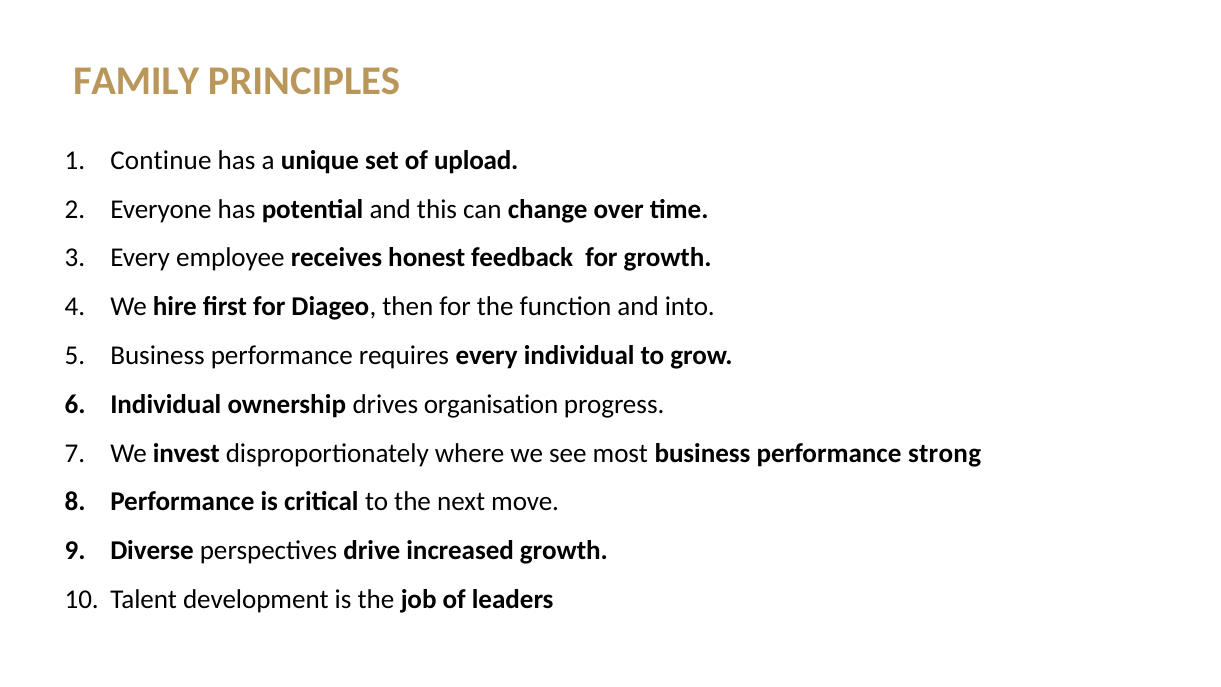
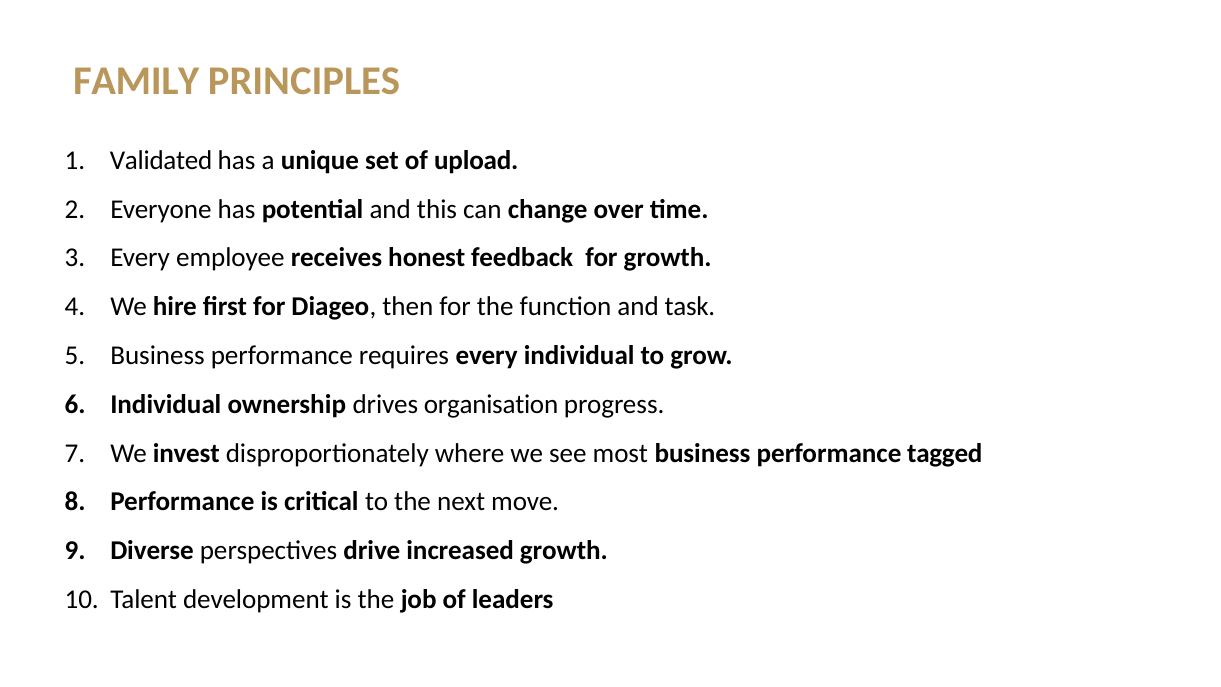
Continue: Continue -> Validated
into: into -> task
strong: strong -> tagged
